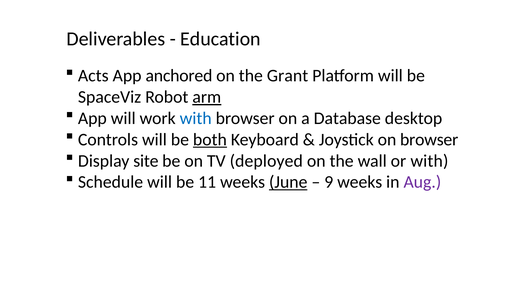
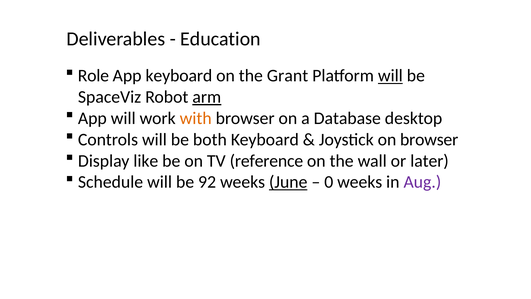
Acts: Acts -> Role
App anchored: anchored -> keyboard
will at (390, 76) underline: none -> present
with at (196, 118) colour: blue -> orange
both underline: present -> none
site: site -> like
deployed: deployed -> reference
or with: with -> later
11: 11 -> 92
9: 9 -> 0
